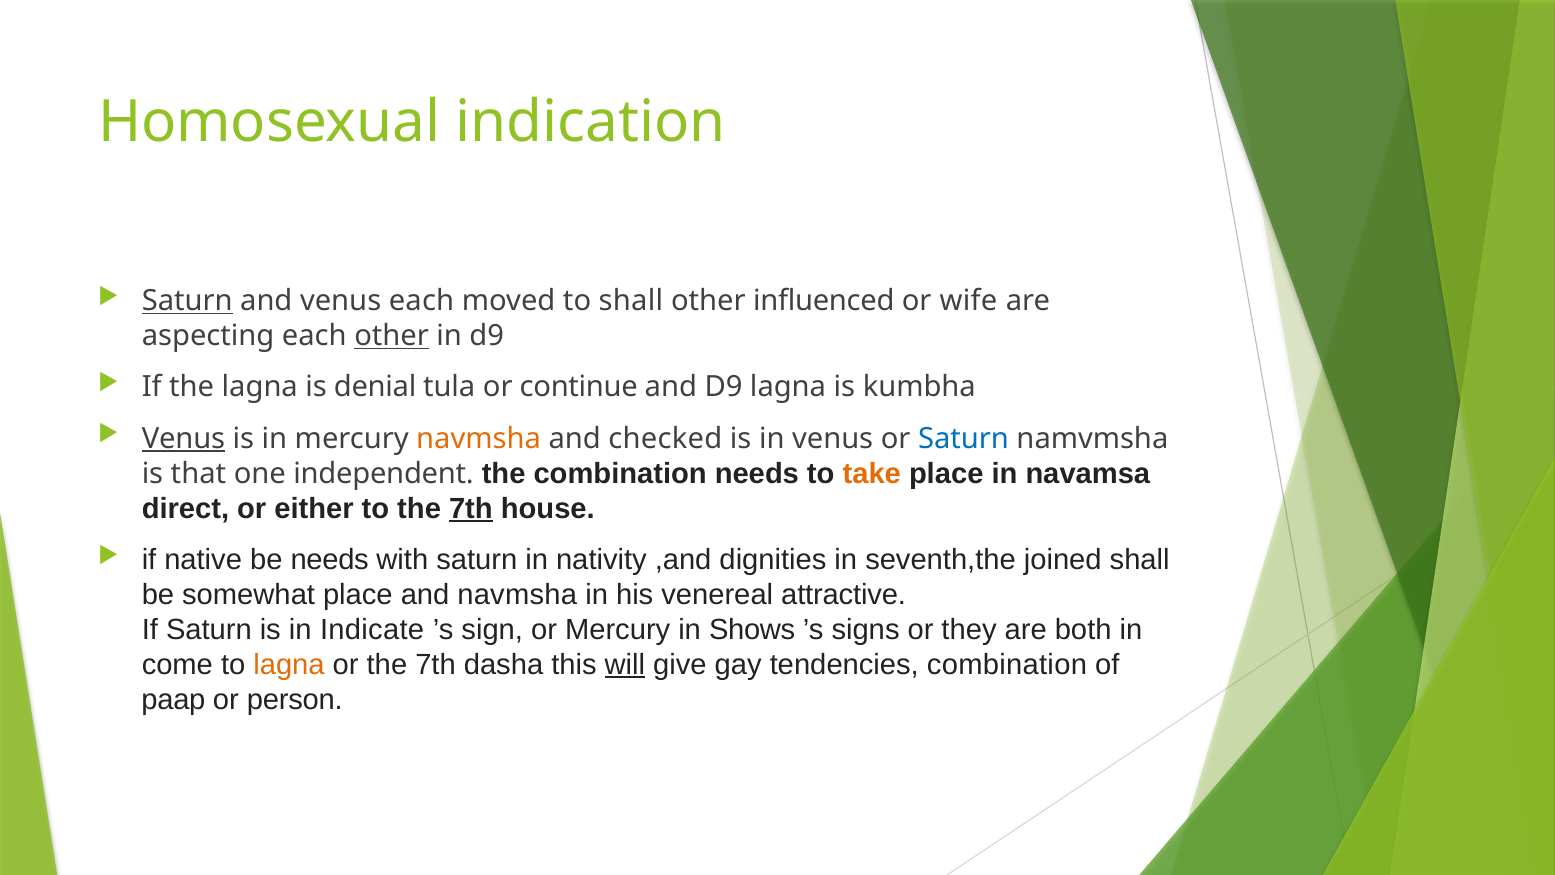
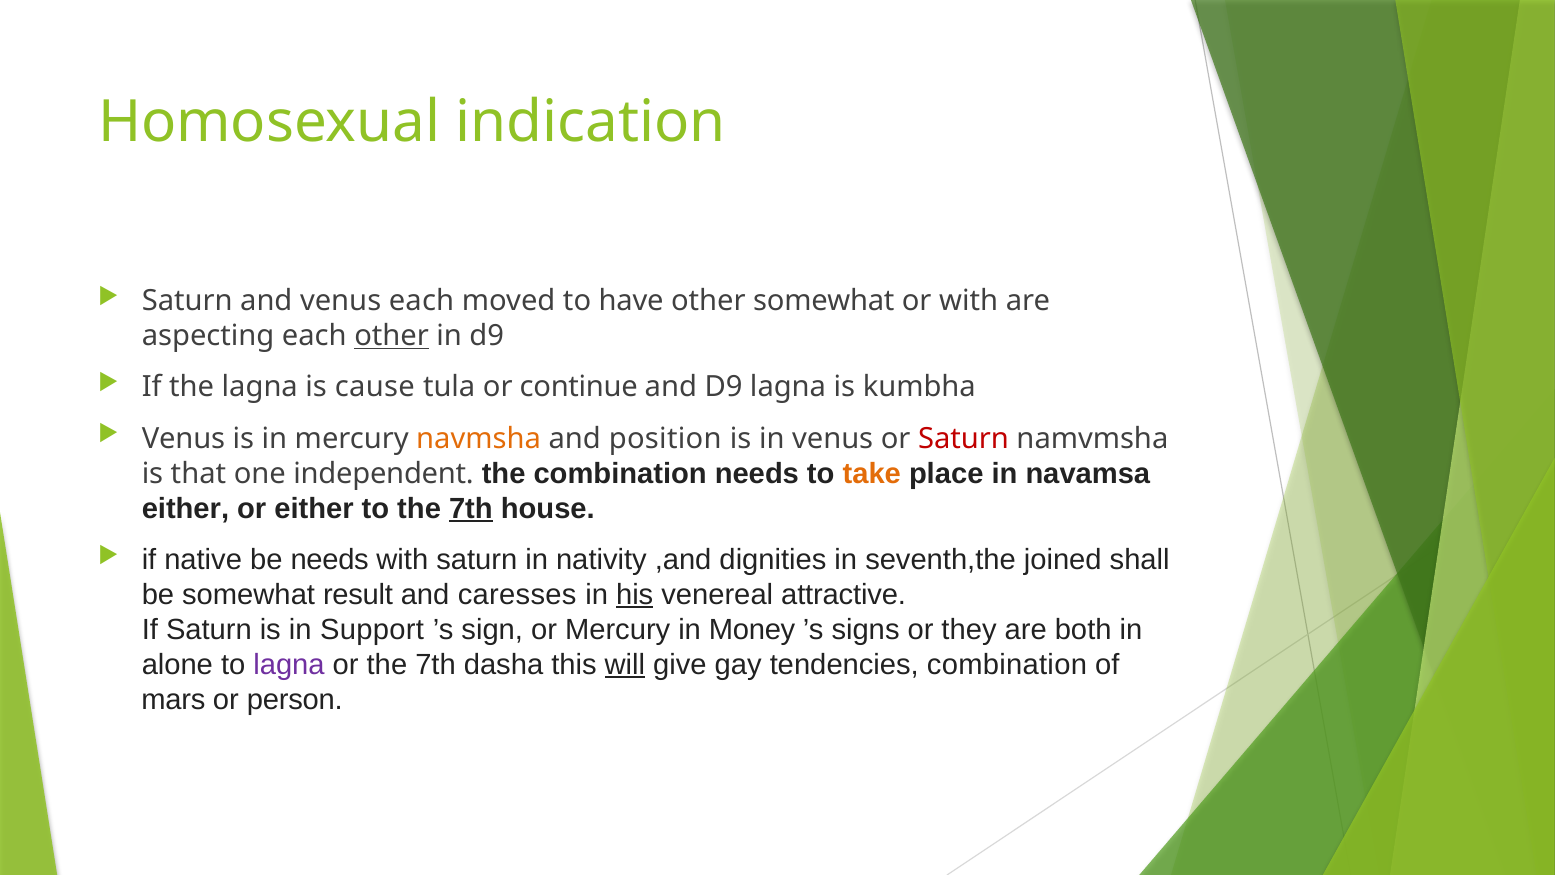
Saturn at (187, 301) underline: present -> none
to shall: shall -> have
other influenced: influenced -> somewhat
or wife: wife -> with
denial: denial -> cause
Venus at (183, 438) underline: present -> none
checked: checked -> position
Saturn at (963, 438) colour: blue -> red
direct at (185, 508): direct -> either
somewhat place: place -> result
and navmsha: navmsha -> caresses
his underline: none -> present
Indicate: Indicate -> Support
Shows: Shows -> Money
come: come -> alone
lagna at (289, 664) colour: orange -> purple
paap: paap -> mars
